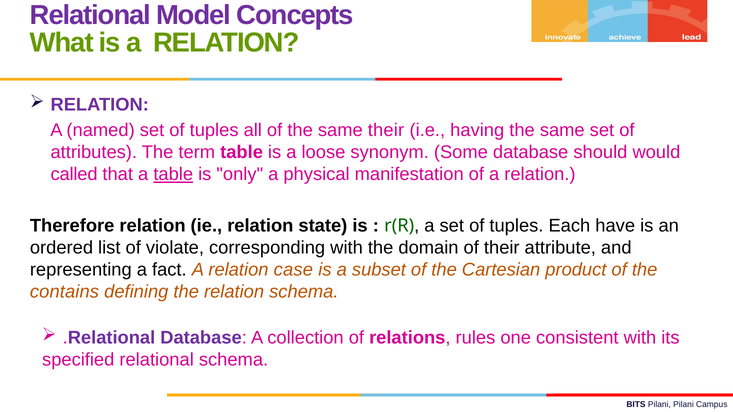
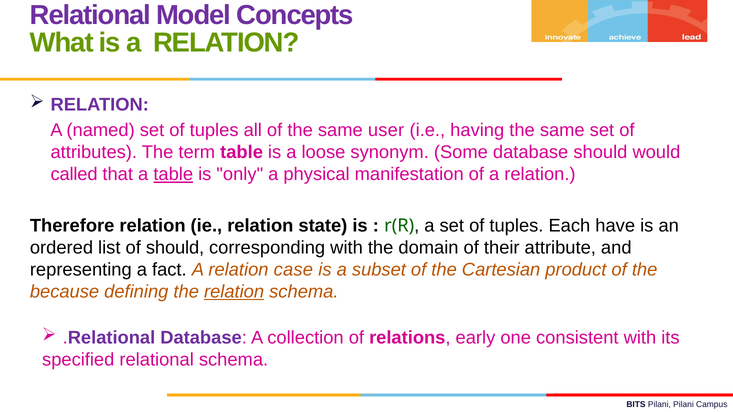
same their: their -> user
of violate: violate -> should
contains: contains -> because
relation at (234, 292) underline: none -> present
rules: rules -> early
